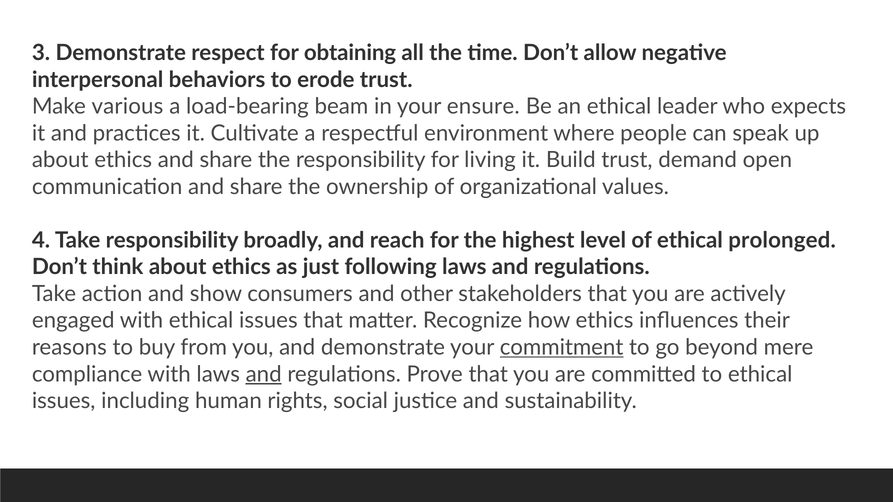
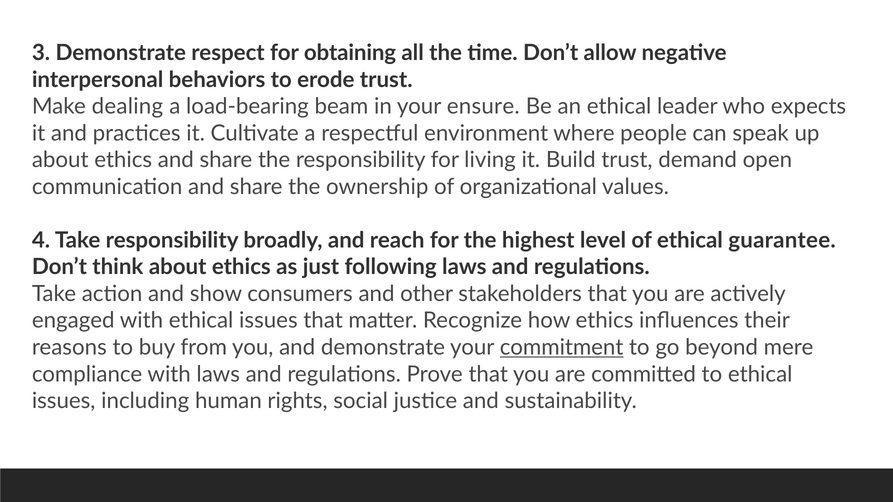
various: various -> dealing
prolonged: prolonged -> guarantee
and at (264, 374) underline: present -> none
